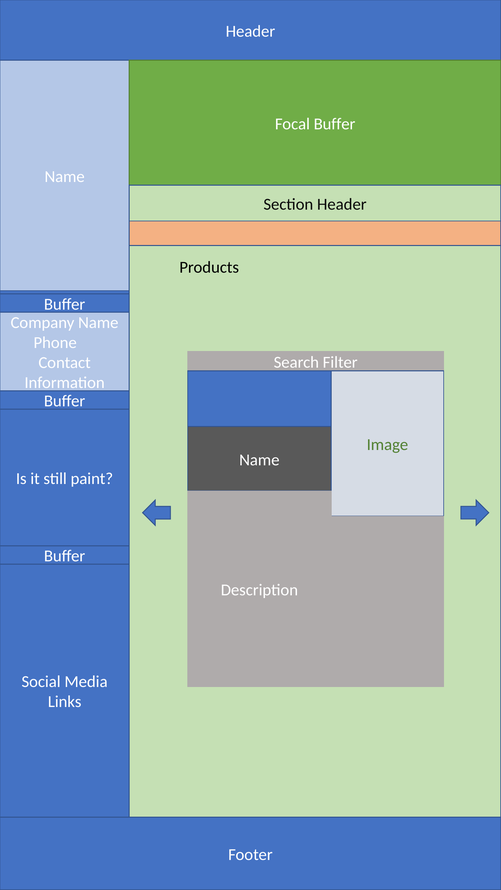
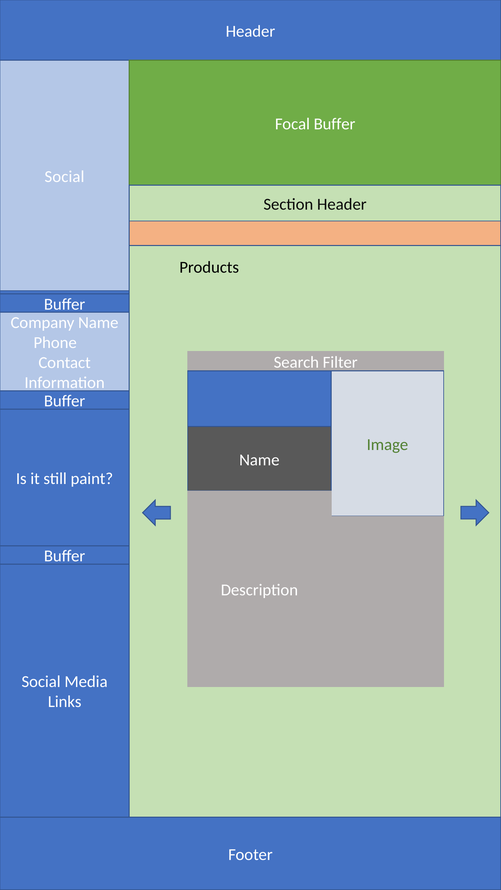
Name at (65, 177): Name -> Social
